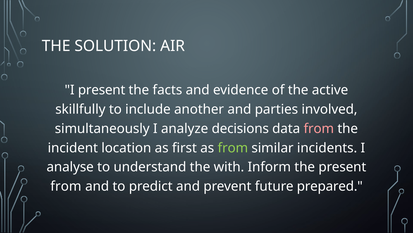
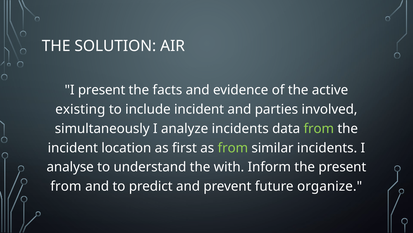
skillfully: skillfully -> existing
include another: another -> incident
analyze decisions: decisions -> incidents
from at (319, 128) colour: pink -> light green
prepared: prepared -> organize
